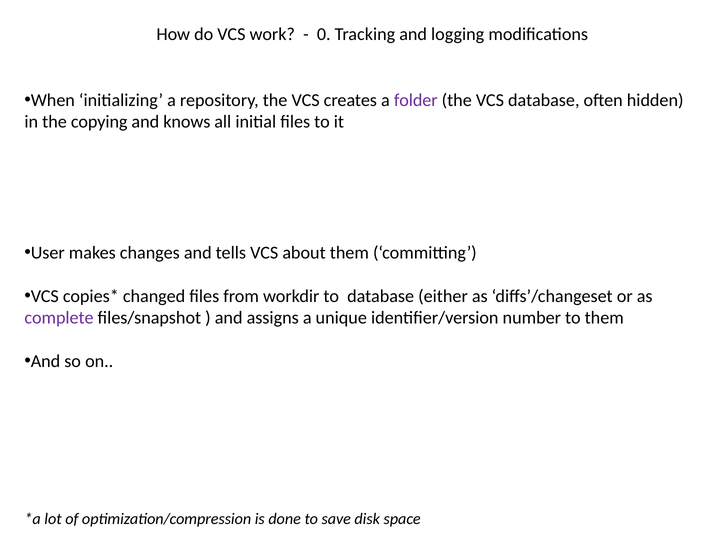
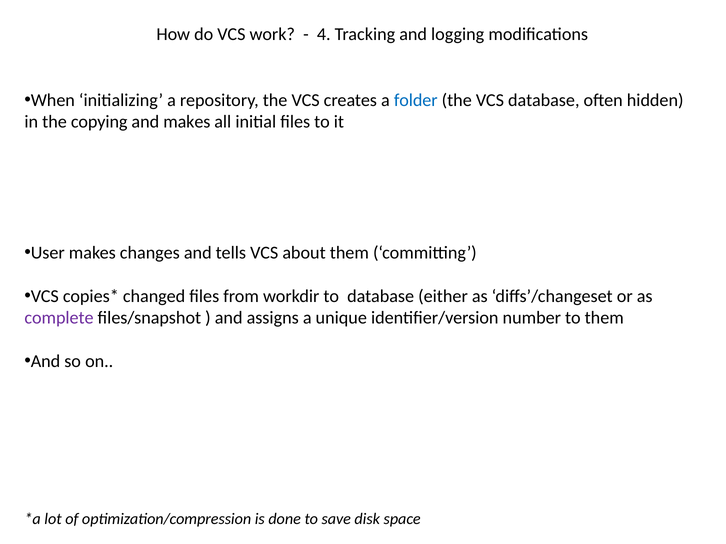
0: 0 -> 4
folder colour: purple -> blue
and knows: knows -> makes
